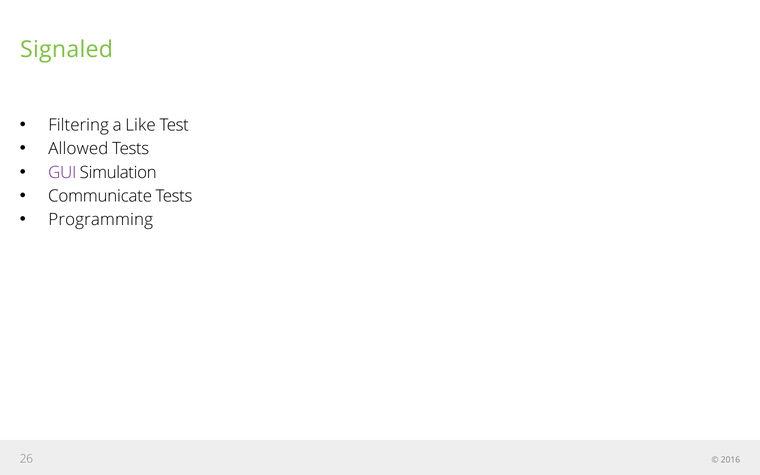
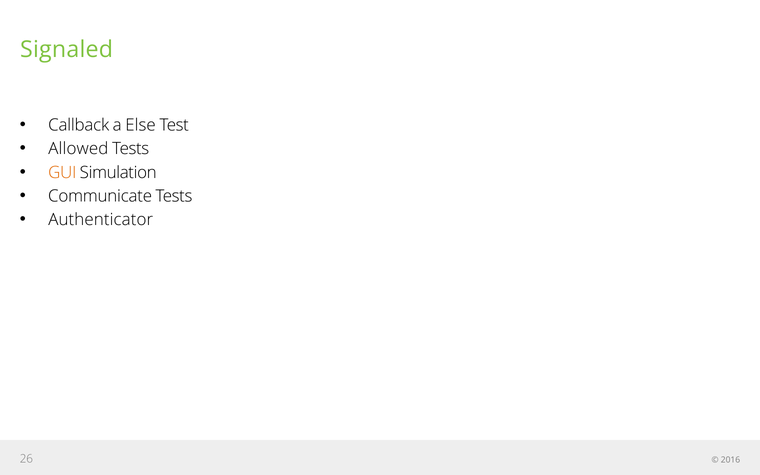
Filtering: Filtering -> Callback
Like: Like -> Else
GUI colour: purple -> orange
Programming: Programming -> Authenticator
